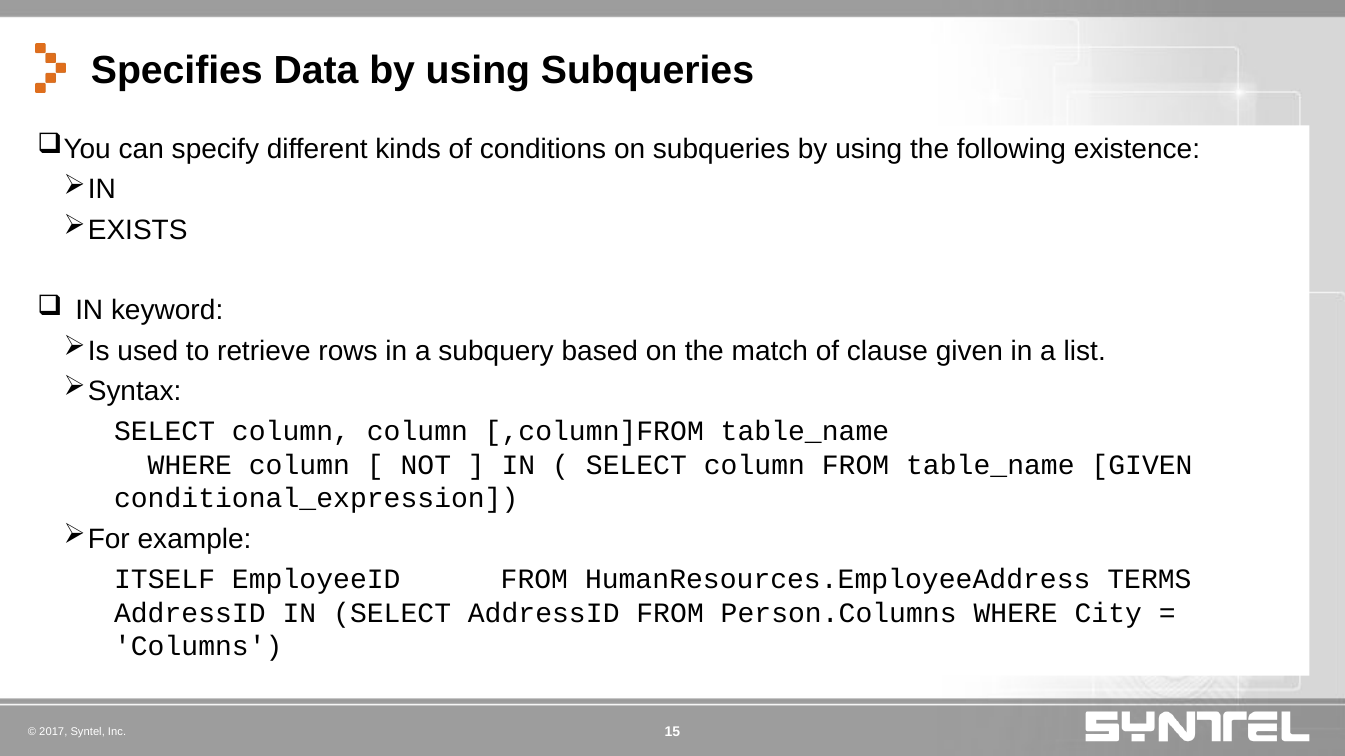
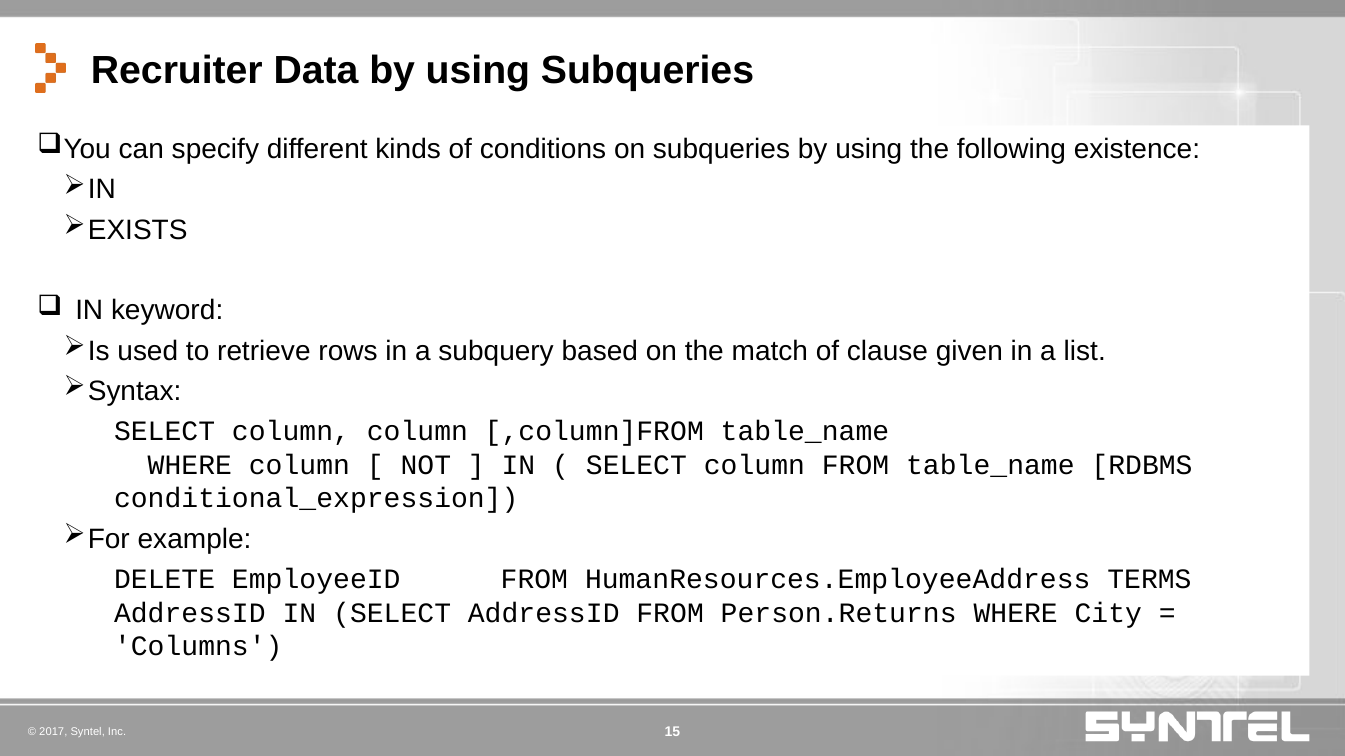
Specifies: Specifies -> Recruiter
table_name GIVEN: GIVEN -> RDBMS
ITSELF: ITSELF -> DELETE
Person.Columns: Person.Columns -> Person.Returns
